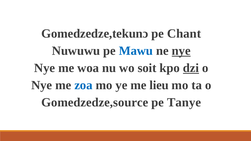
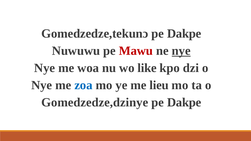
Chant at (184, 34): Chant -> Dakpe
Mawu colour: blue -> red
soit: soit -> like
dzi underline: present -> none
Gomedzedze,source: Gomedzedze,source -> Gomedzedze,dzinye
Tanye at (184, 103): Tanye -> Dakpe
